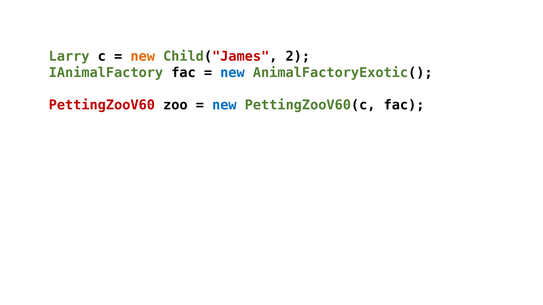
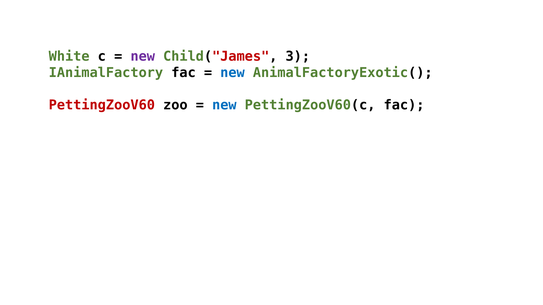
Larry: Larry -> White
new at (143, 56) colour: orange -> purple
2: 2 -> 3
